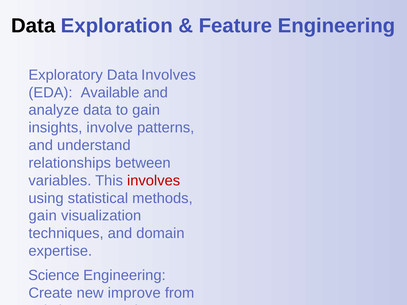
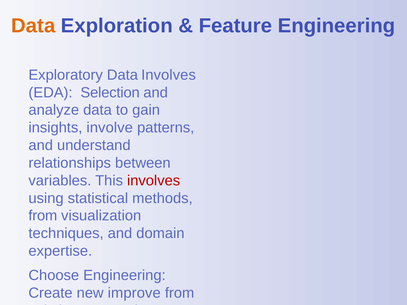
Data at (33, 26) colour: black -> orange
EDA Available: Available -> Selection
gain at (43, 216): gain -> from
Science at (54, 276): Science -> Choose
